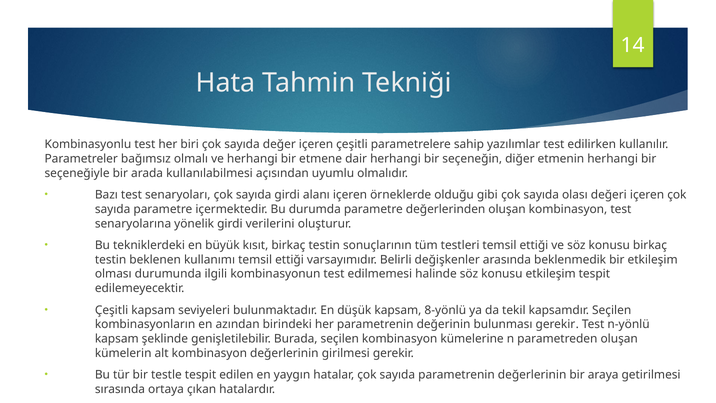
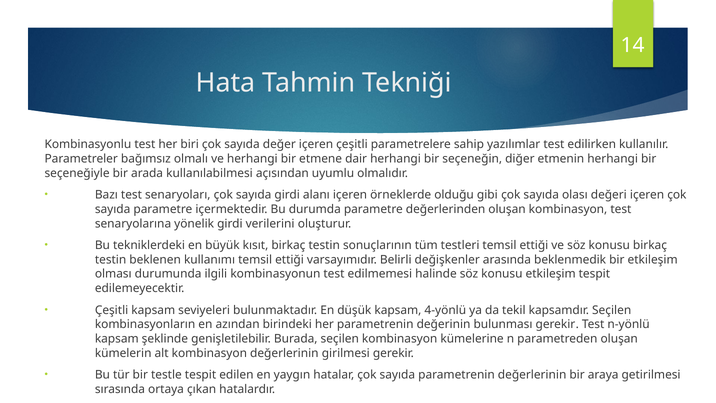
8-yönlü: 8-yönlü -> 4-yönlü
